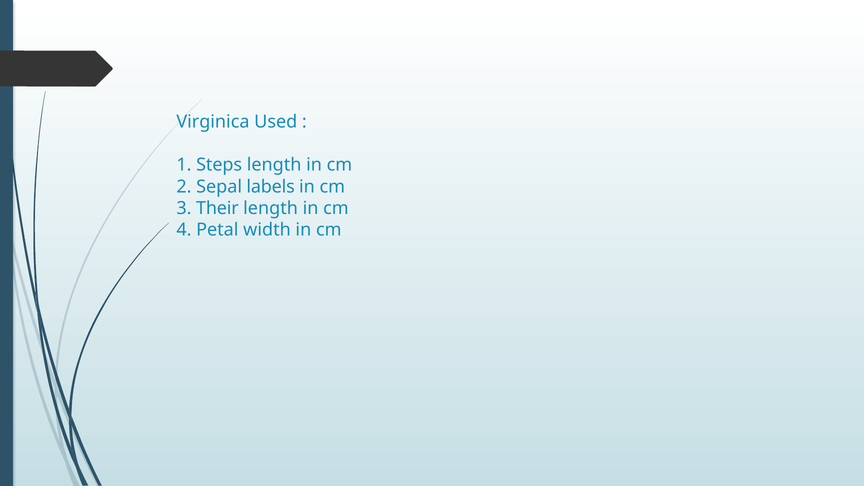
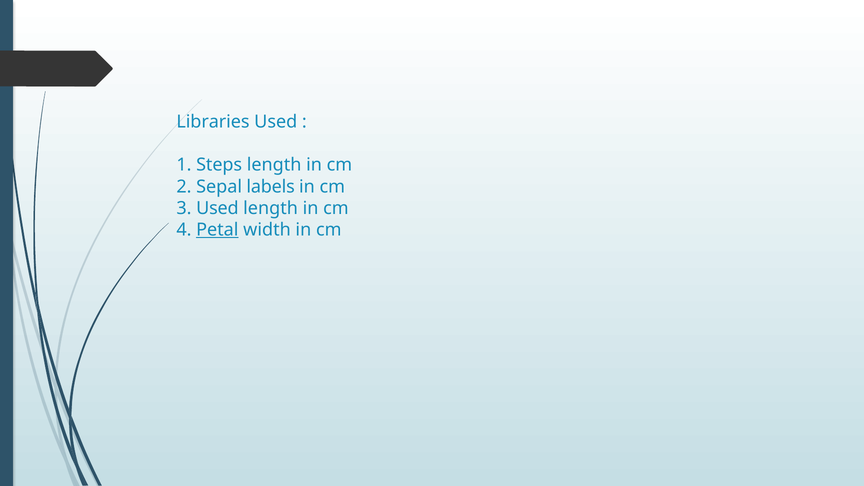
Virginica: Virginica -> Libraries
3 Their: Their -> Used
Petal underline: none -> present
